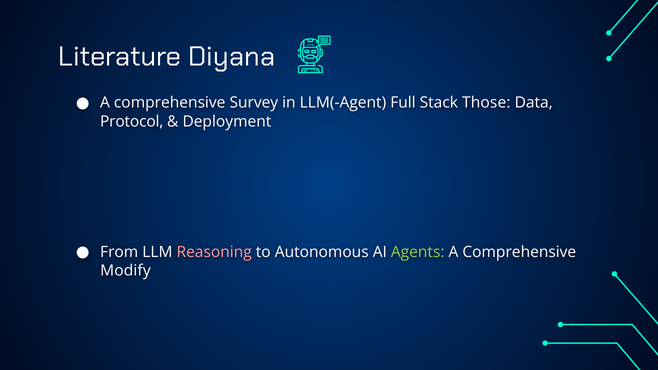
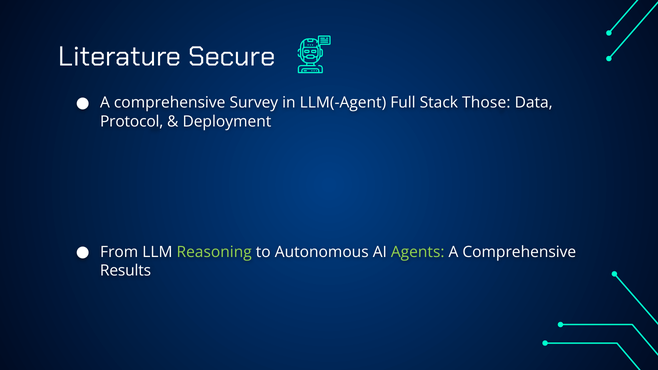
Diyana: Diyana -> Secure
Reasoning colour: pink -> light green
Modify: Modify -> Results
